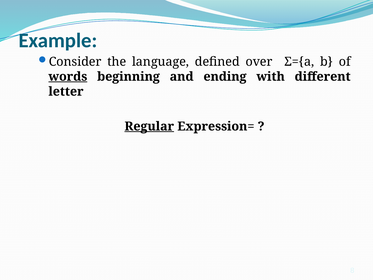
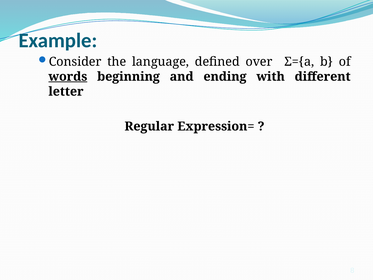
Regular underline: present -> none
